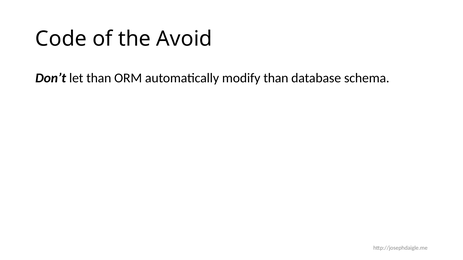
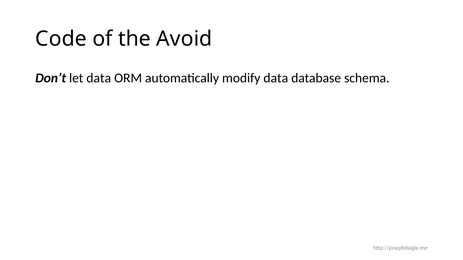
let than: than -> data
modify than: than -> data
